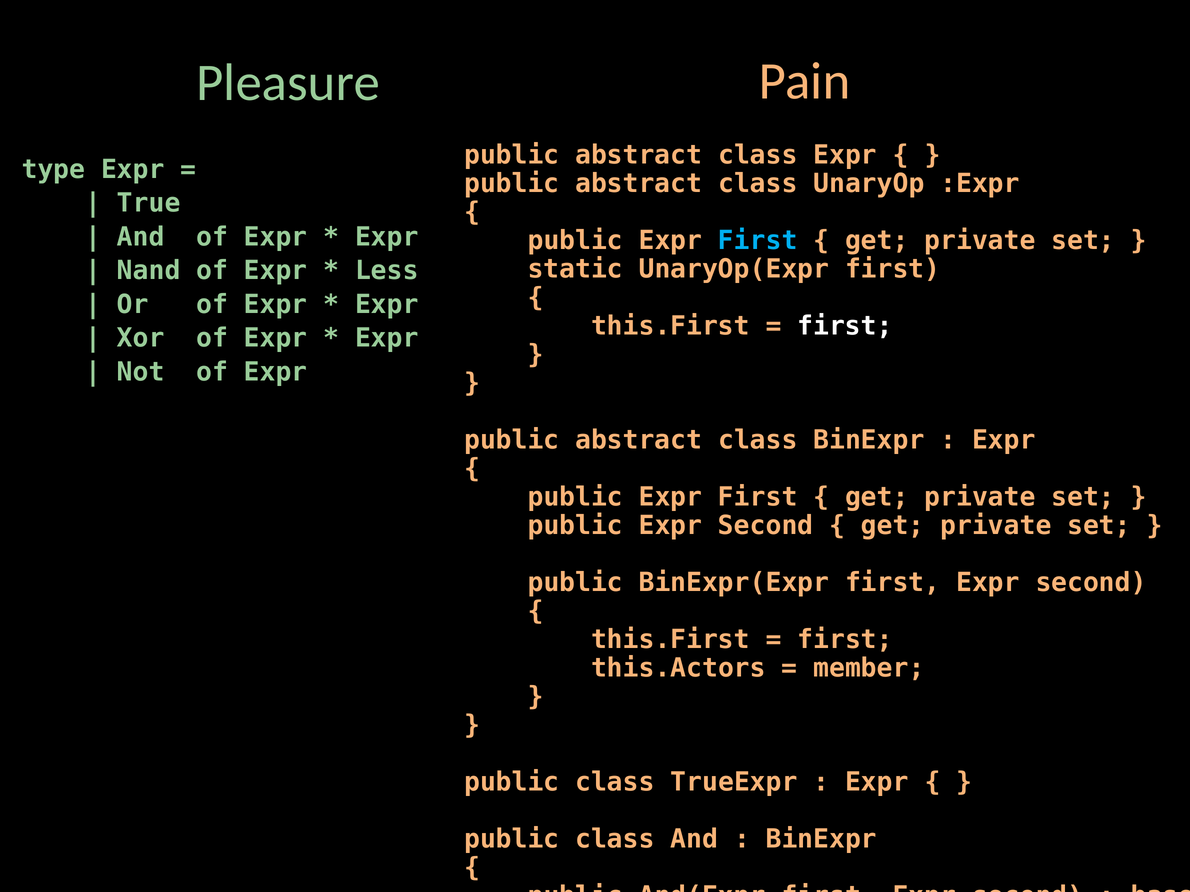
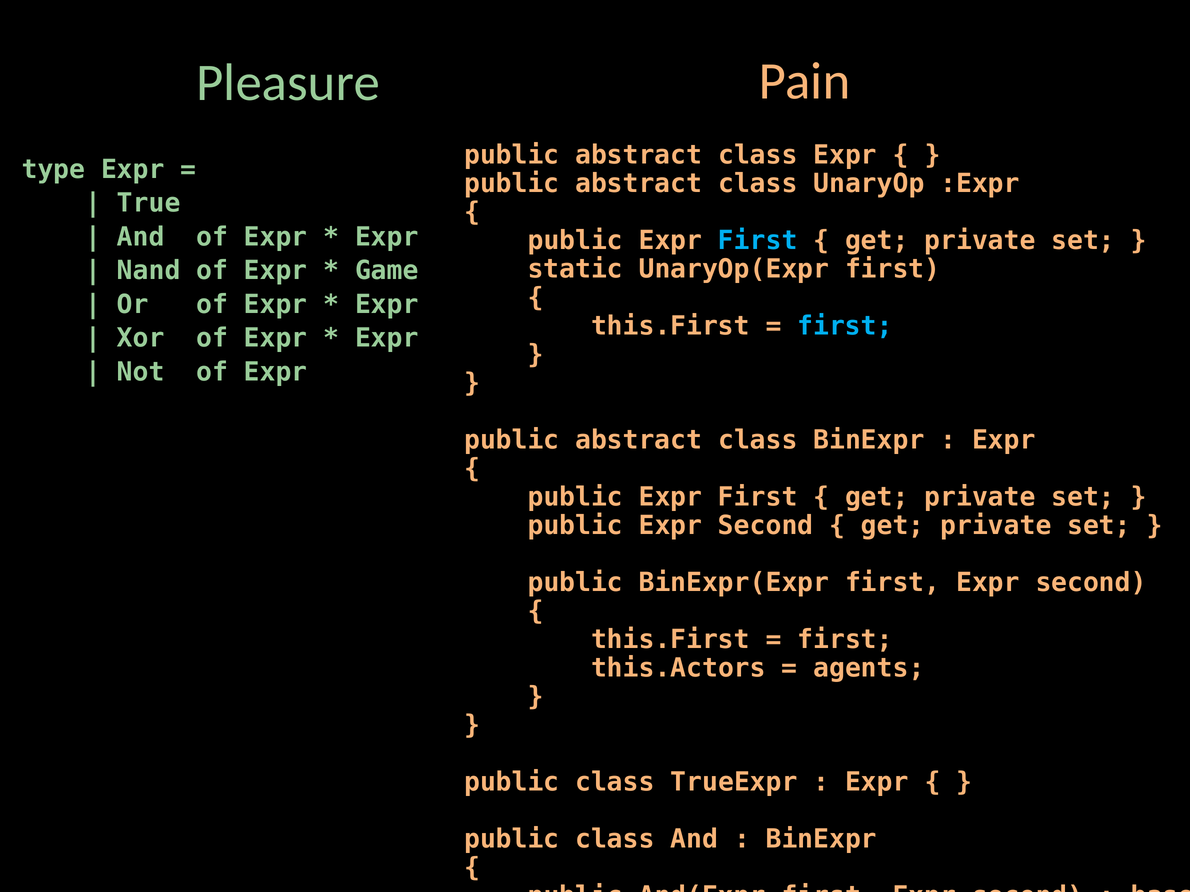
Less: Less -> Game
first at (845, 326) colour: white -> light blue
member: member -> agents
